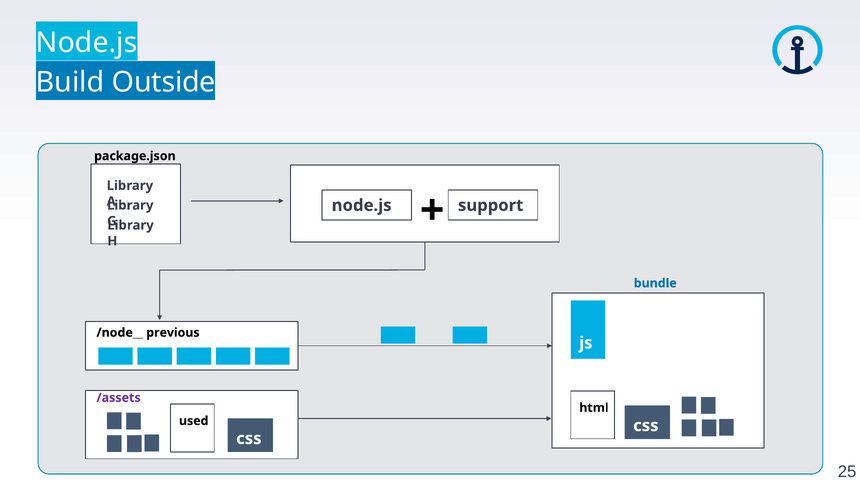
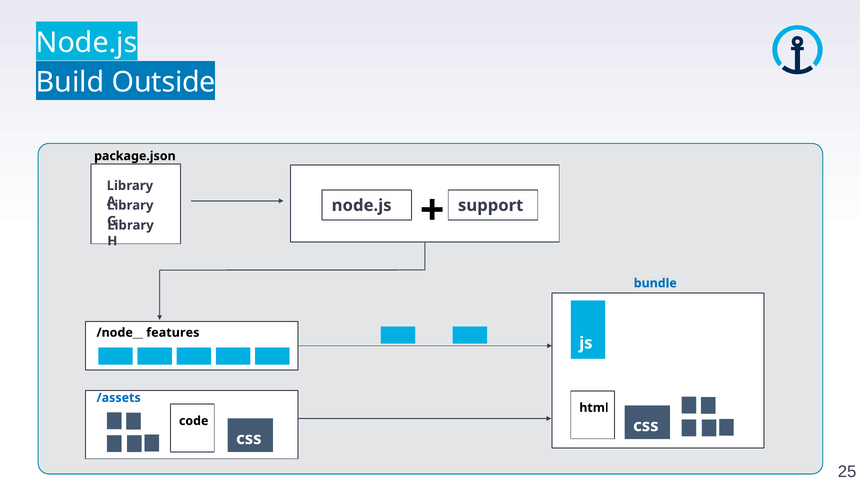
previous: previous -> features
/assets colour: purple -> blue
used: used -> code
